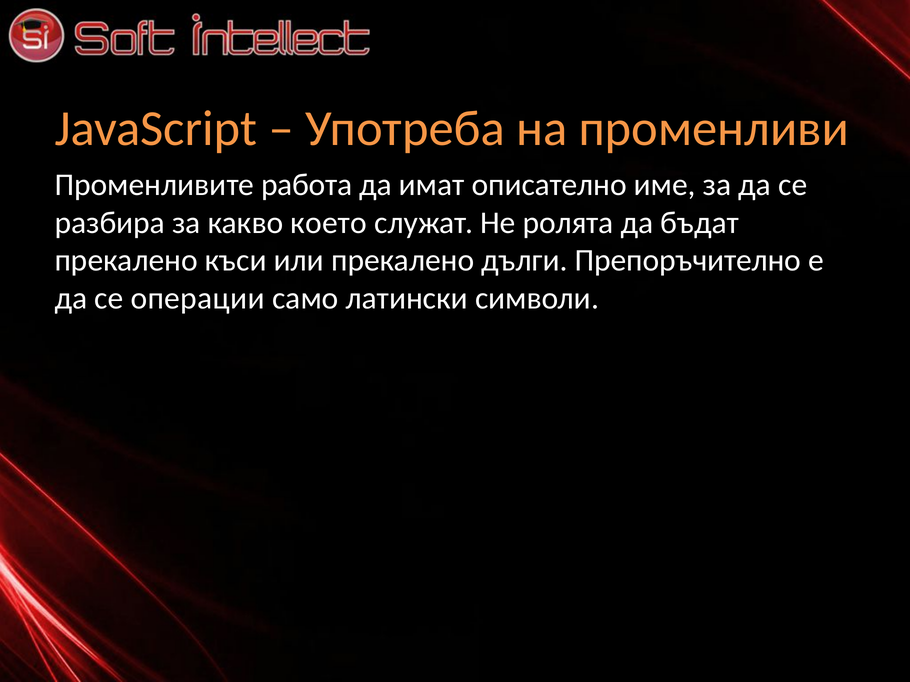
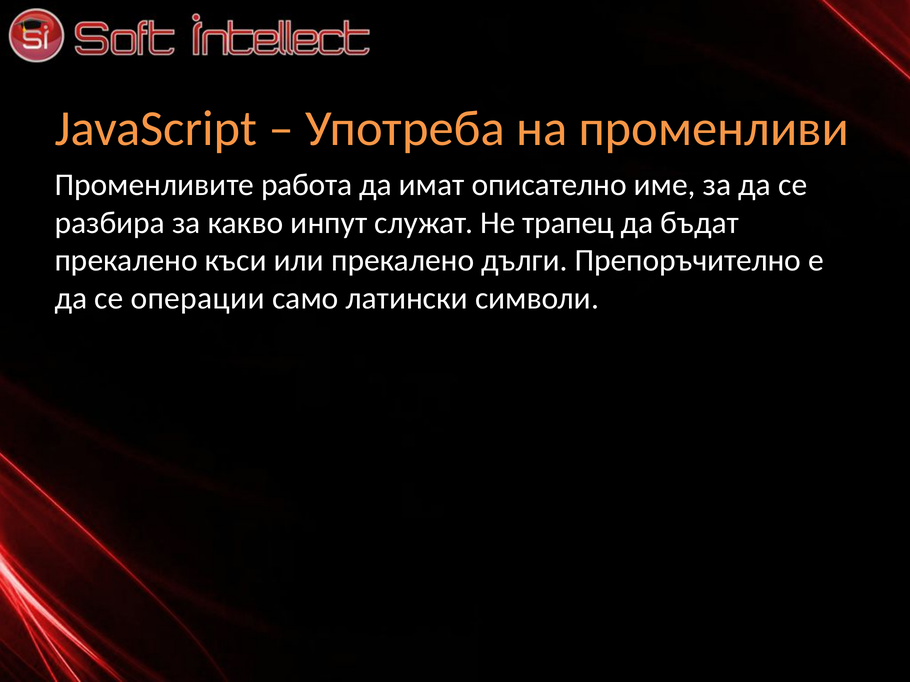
което: което -> инпут
ролята: ролята -> трапец
